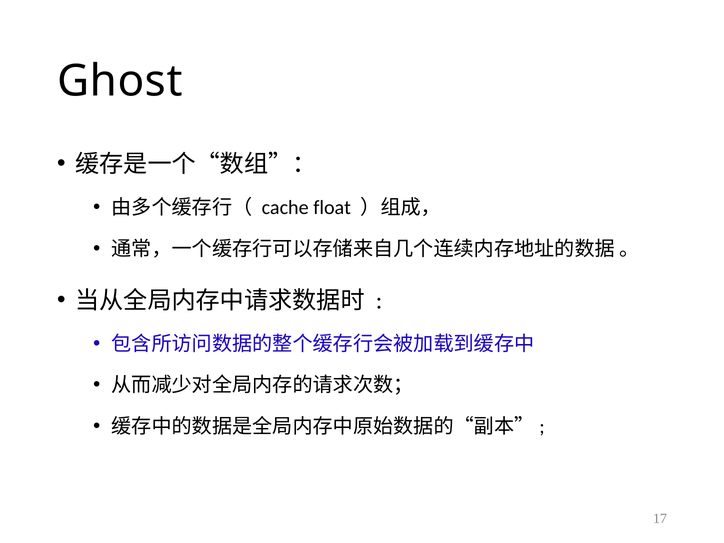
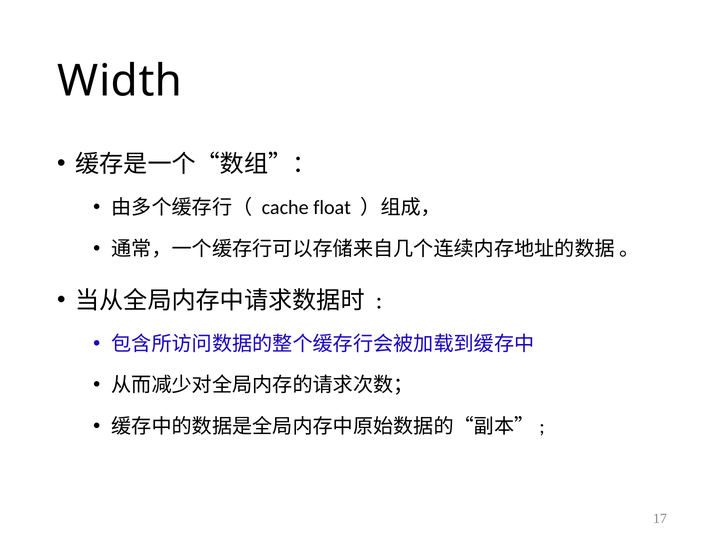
Ghost: Ghost -> Width
